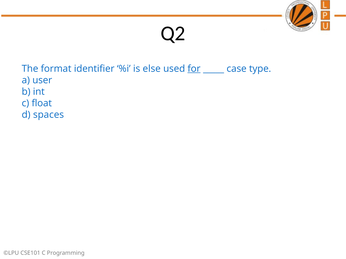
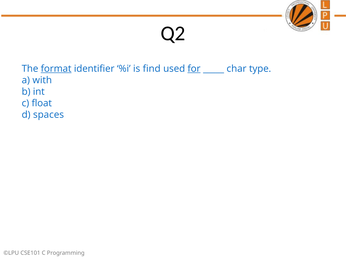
format underline: none -> present
else: else -> find
case: case -> char
user: user -> with
